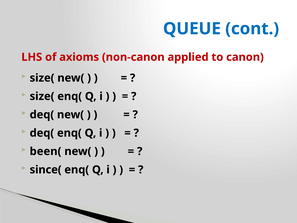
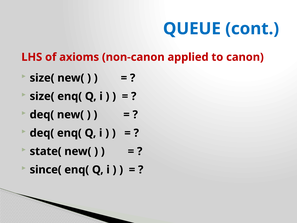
been(: been( -> state(
